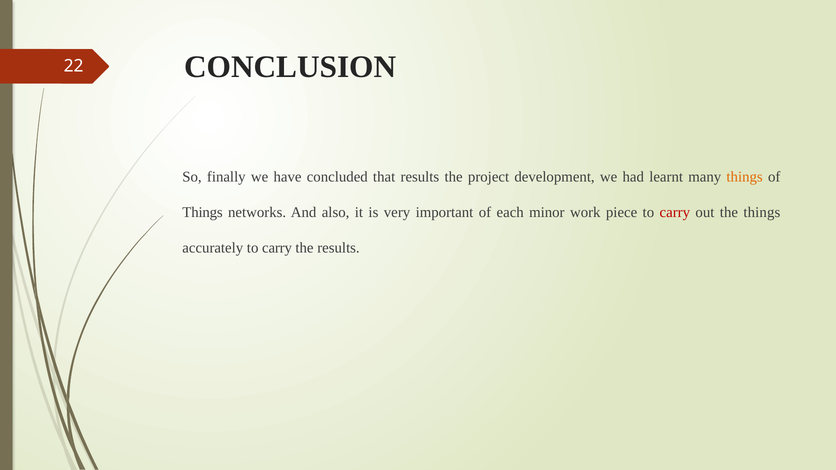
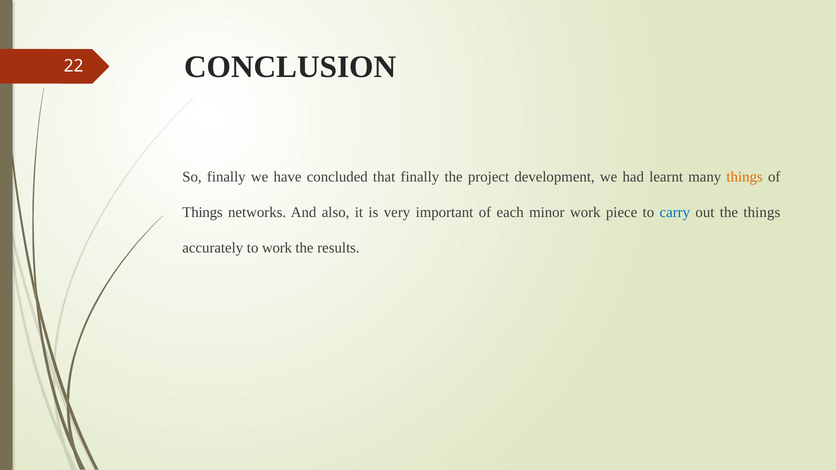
that results: results -> finally
carry at (675, 213) colour: red -> blue
accurately to carry: carry -> work
